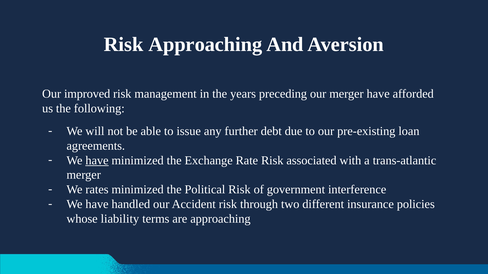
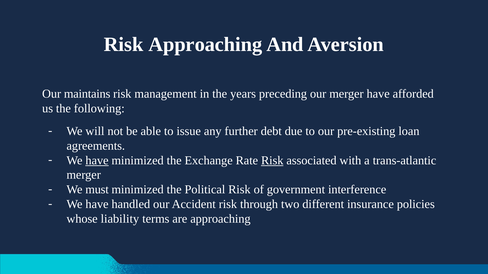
improved: improved -> maintains
Risk at (272, 161) underline: none -> present
rates: rates -> must
